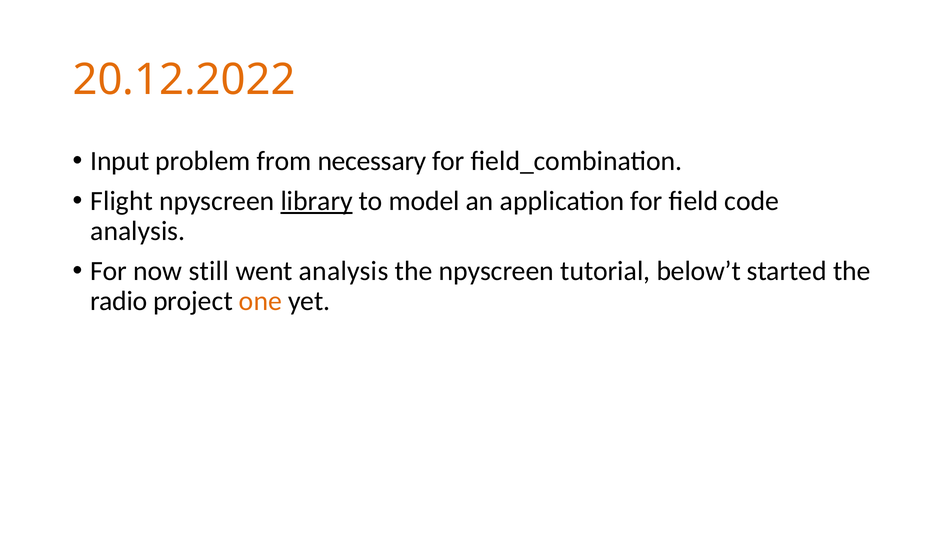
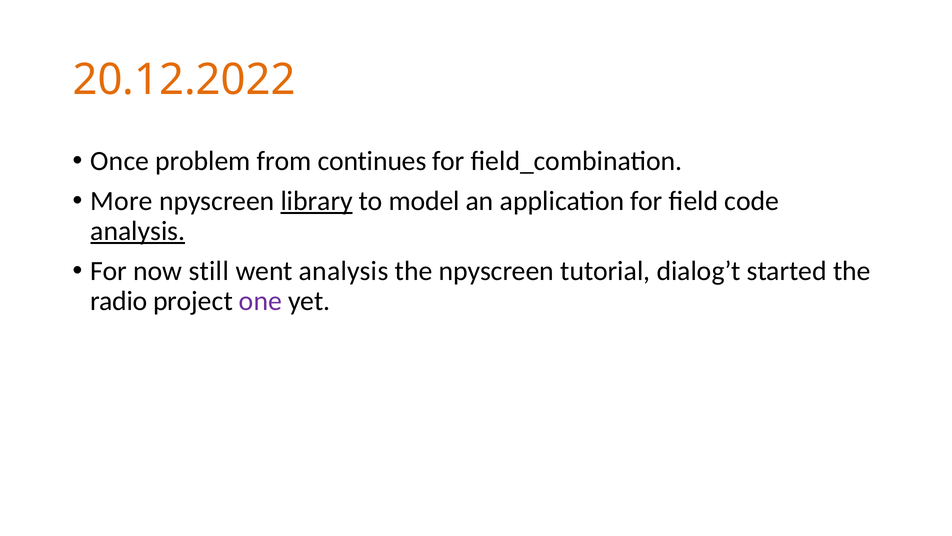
Input: Input -> Once
necessary: necessary -> continues
Flight: Flight -> More
analysis at (138, 231) underline: none -> present
below’t: below’t -> dialog’t
one colour: orange -> purple
